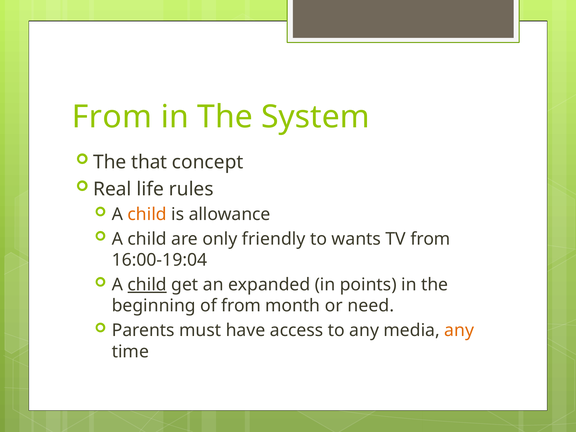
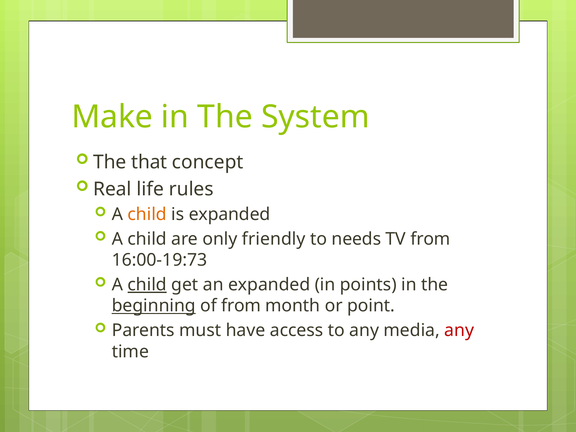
From at (112, 117): From -> Make
is allowance: allowance -> expanded
wants: wants -> needs
16:00-19:04: 16:00-19:04 -> 16:00-19:73
beginning underline: none -> present
need: need -> point
any at (459, 330) colour: orange -> red
